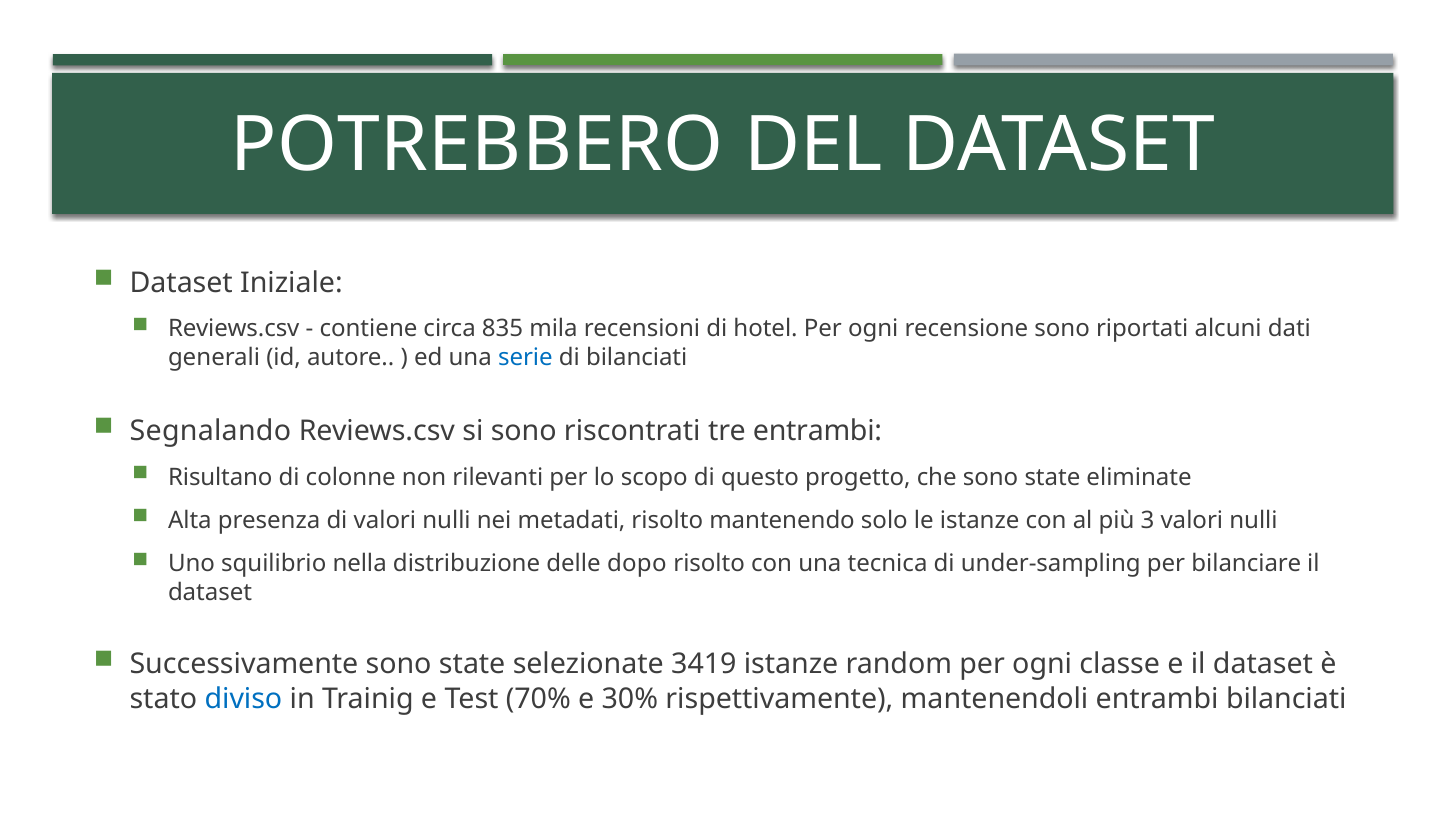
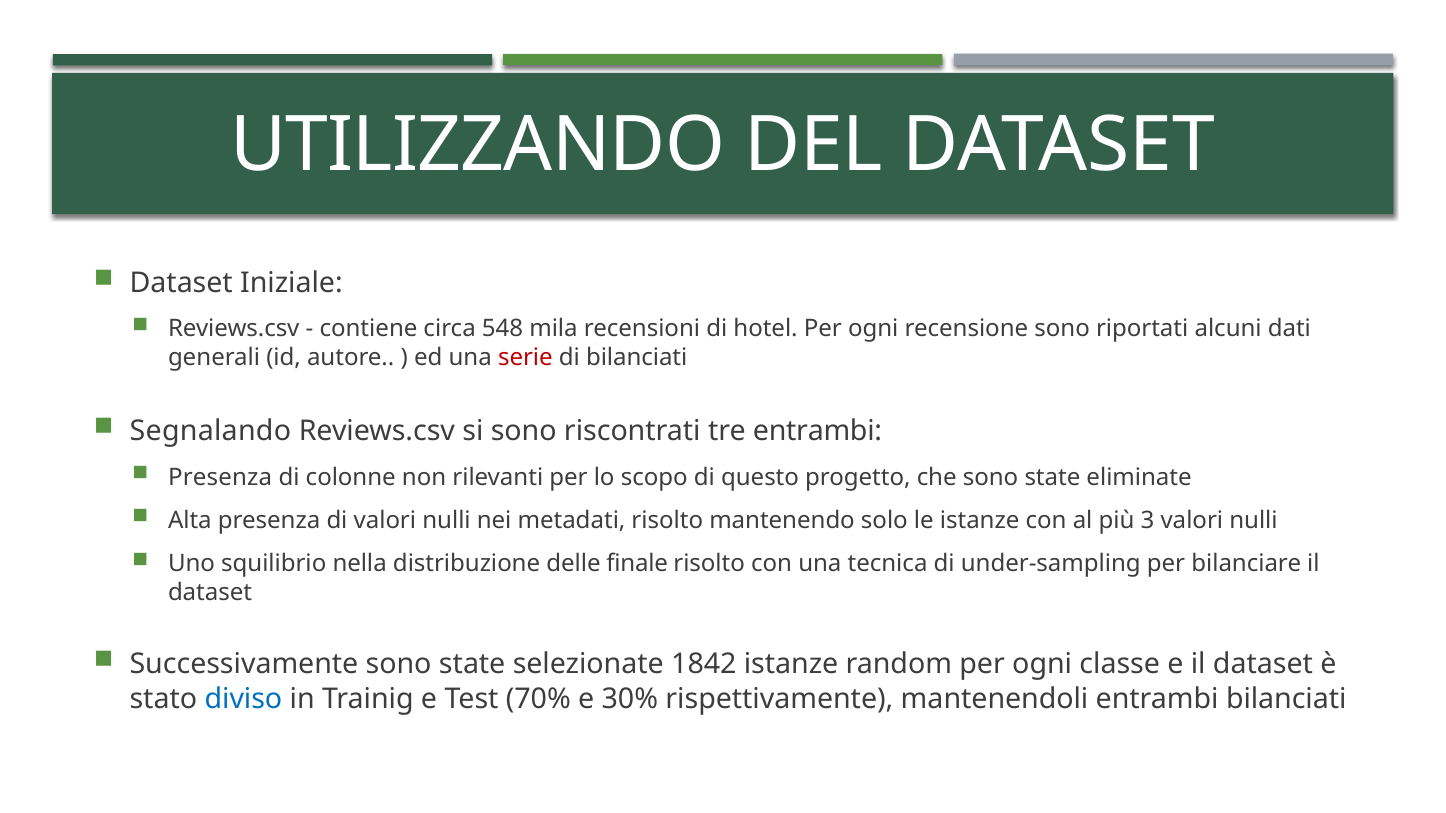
POTREBBERO: POTREBBERO -> UTILIZZANDO
835: 835 -> 548
serie colour: blue -> red
Risultano at (220, 477): Risultano -> Presenza
dopo: dopo -> finale
3419: 3419 -> 1842
